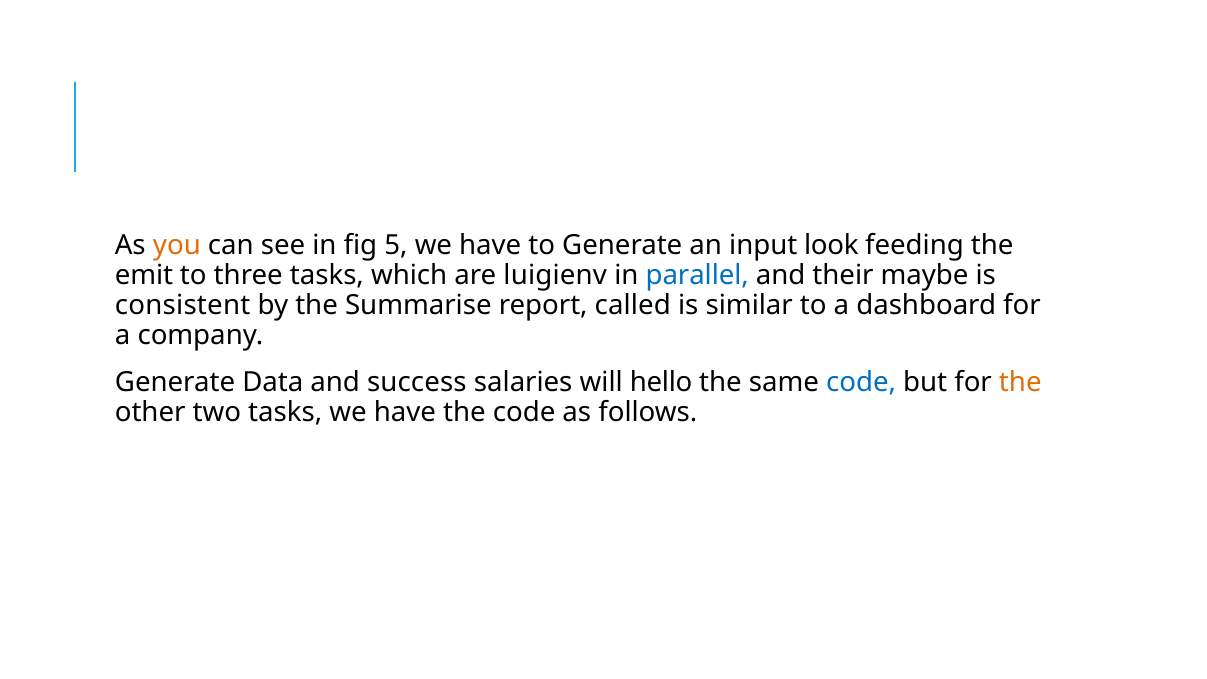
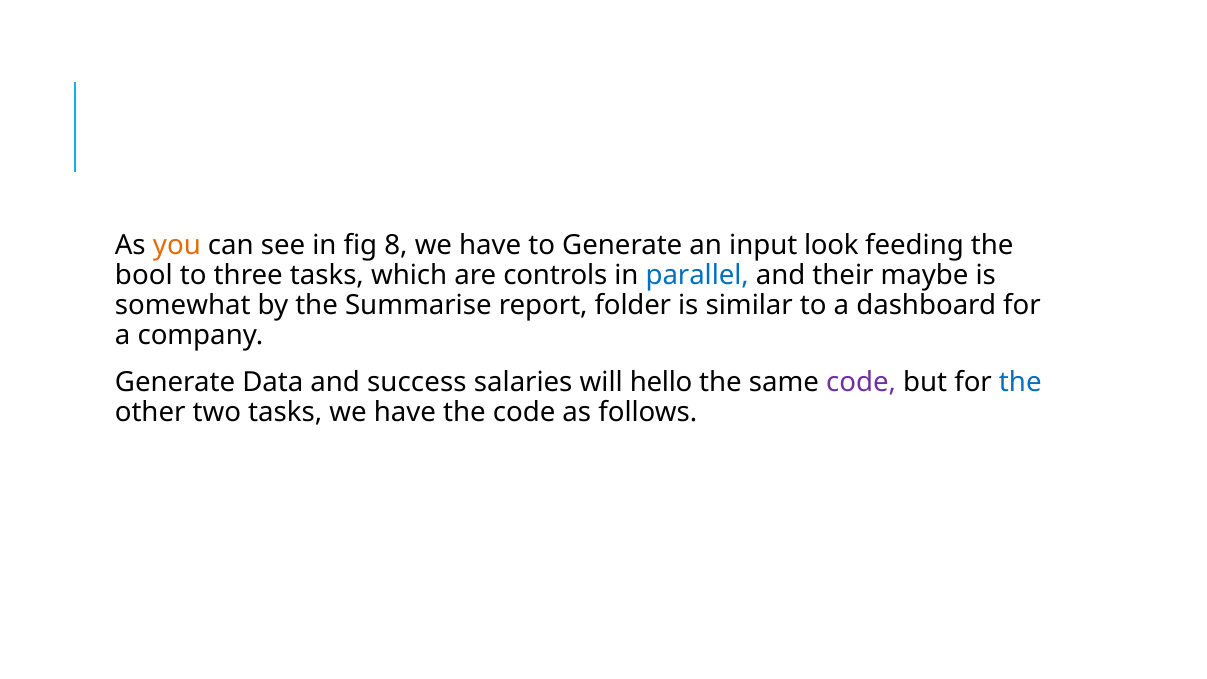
5: 5 -> 8
emit: emit -> bool
luigienv: luigienv -> controls
consistent: consistent -> somewhat
called: called -> folder
code at (861, 383) colour: blue -> purple
the at (1020, 383) colour: orange -> blue
